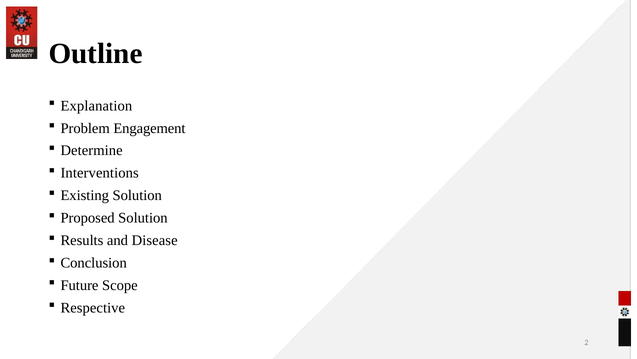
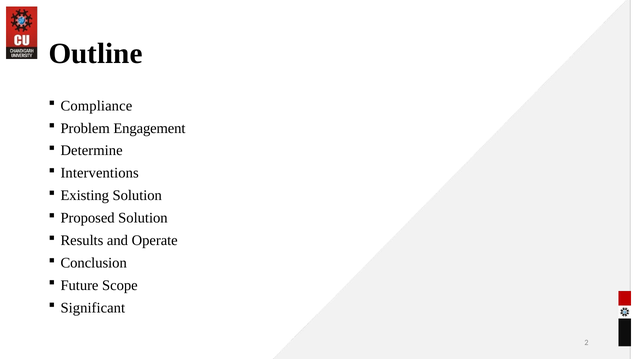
Explanation: Explanation -> Compliance
Disease: Disease -> Operate
Respective: Respective -> Significant
